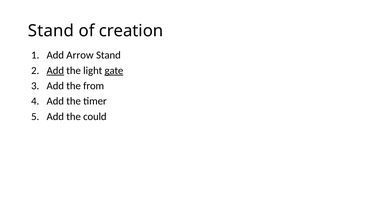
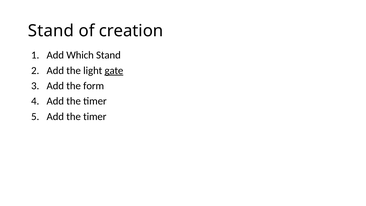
Arrow: Arrow -> Which
Add at (55, 70) underline: present -> none
from: from -> form
could at (95, 116): could -> timer
